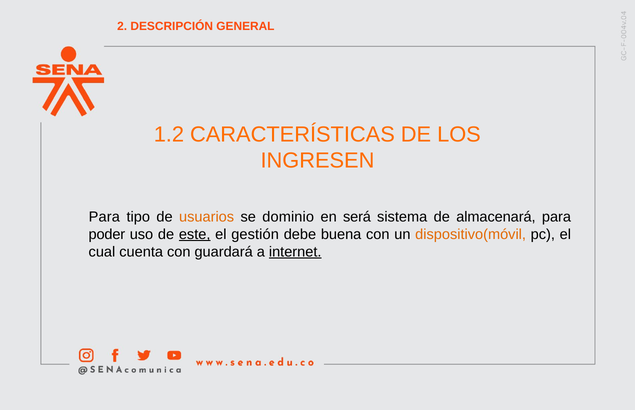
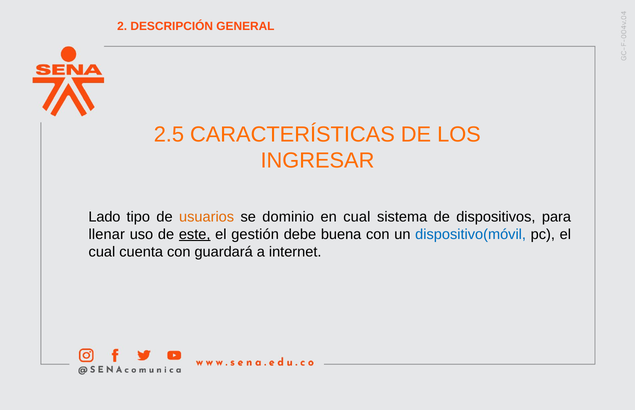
1.2: 1.2 -> 2.5
INGRESEN: INGRESEN -> INGRESAR
Para at (104, 217): Para -> Lado
en será: será -> cual
almacenará: almacenará -> dispositivos
poder: poder -> llenar
dispositivo(móvil colour: orange -> blue
internet underline: present -> none
